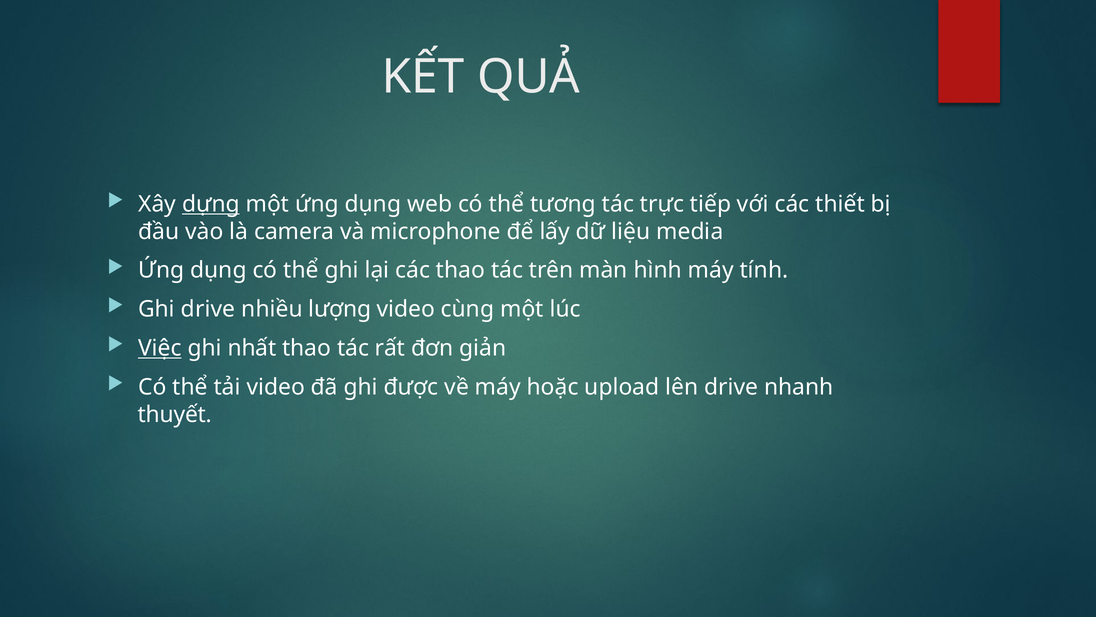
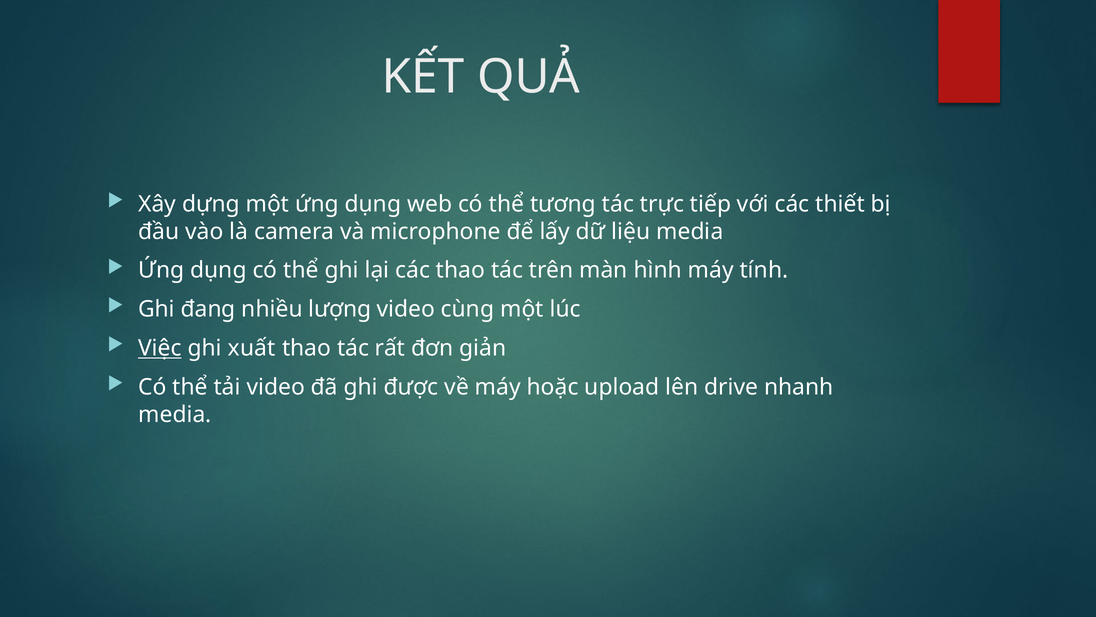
dựng underline: present -> none
Ghi drive: drive -> đang
nhất: nhất -> xuất
thuyết at (175, 414): thuyết -> media
